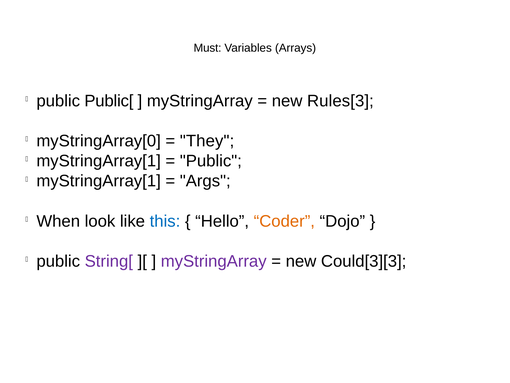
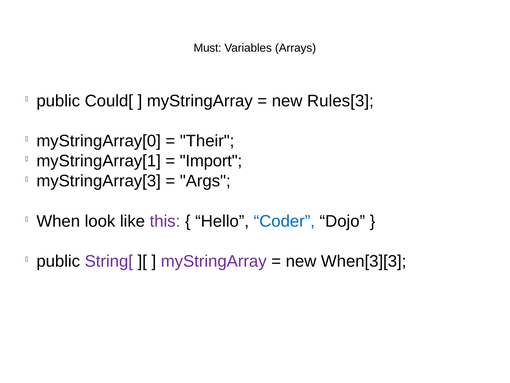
Public[: Public[ -> Could[
They: They -> Their
Public at (211, 161): Public -> Import
myStringArray[1 at (99, 181): myStringArray[1 -> myStringArray[3
this colour: blue -> purple
Coder colour: orange -> blue
Could[3][3: Could[3][3 -> When[3][3
